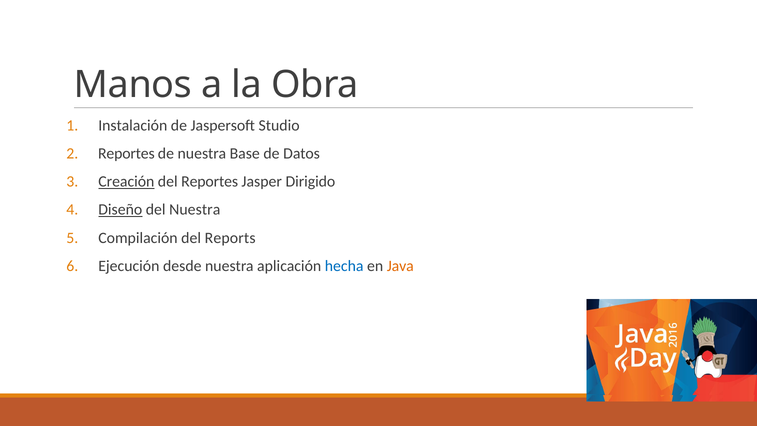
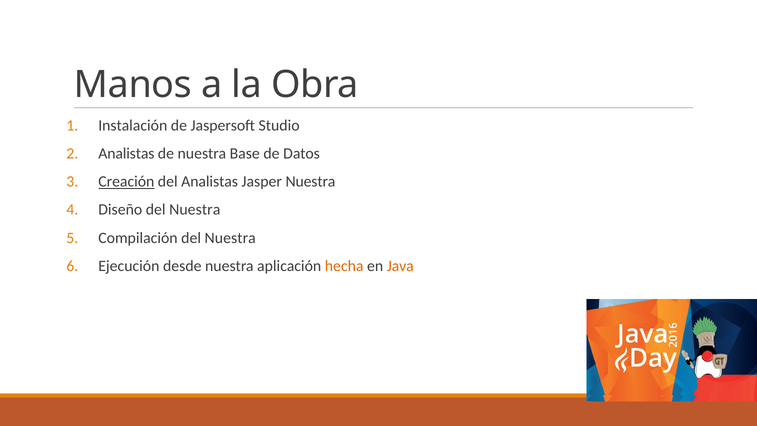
Reportes at (126, 153): Reportes -> Analistas
del Reportes: Reportes -> Analistas
Jasper Dirigido: Dirigido -> Nuestra
Diseño underline: present -> none
Compilación del Reports: Reports -> Nuestra
hecha colour: blue -> orange
